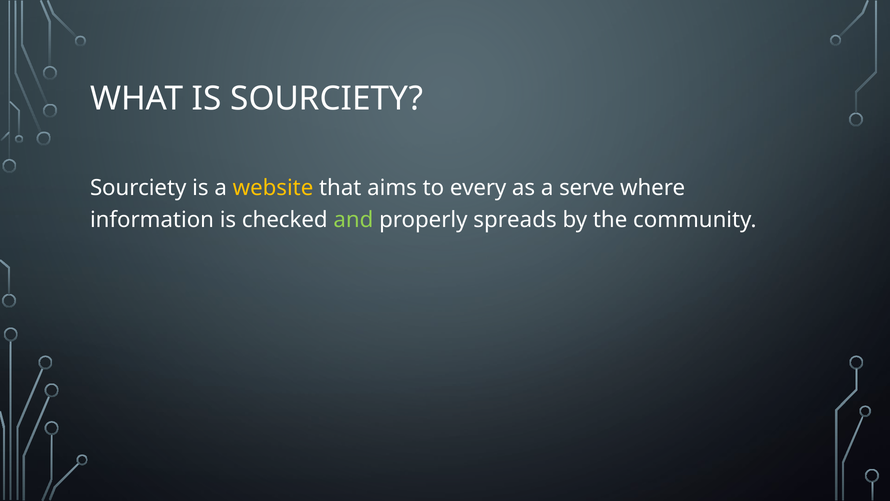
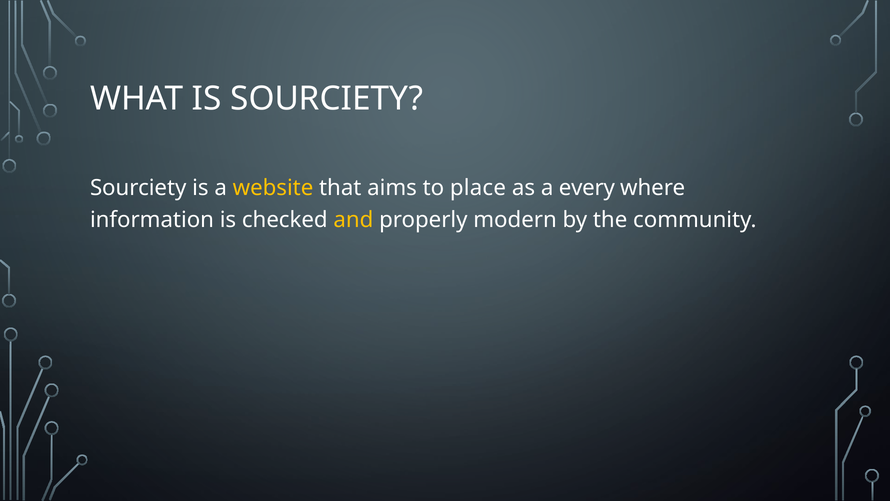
every: every -> place
serve: serve -> every
and colour: light green -> yellow
spreads: spreads -> modern
